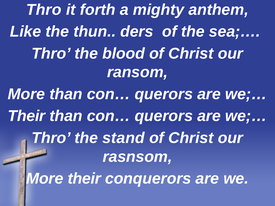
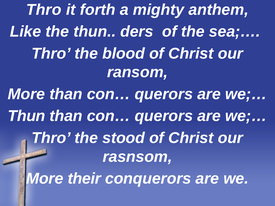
Their at (26, 116): Their -> Thun
stand: stand -> stood
